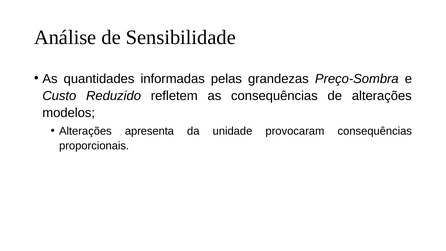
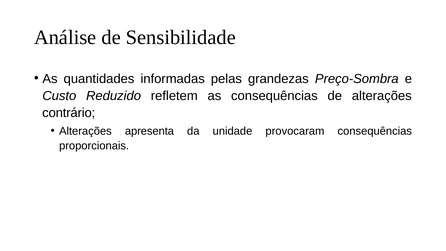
modelos: modelos -> contrário
